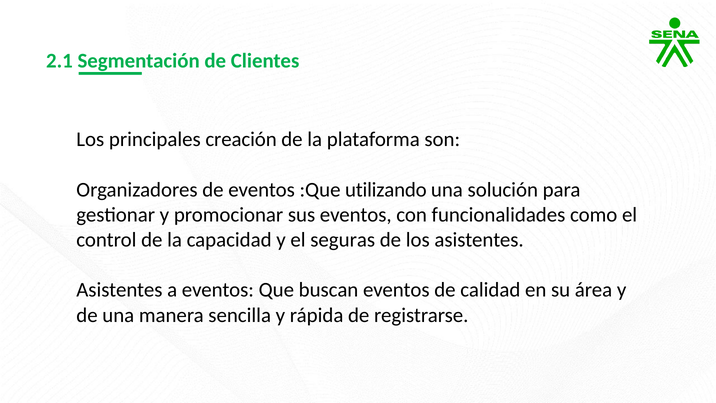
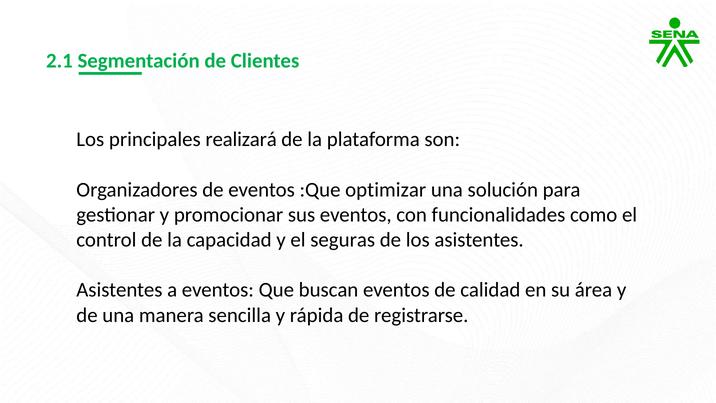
creación: creación -> realizará
utilizando: utilizando -> optimizar
